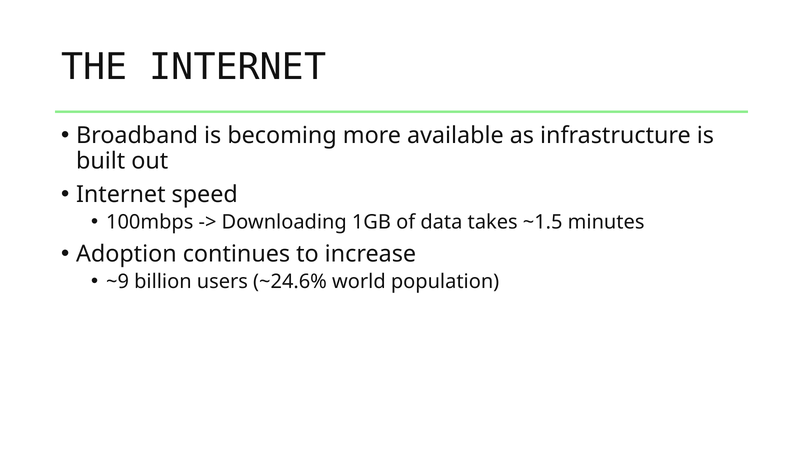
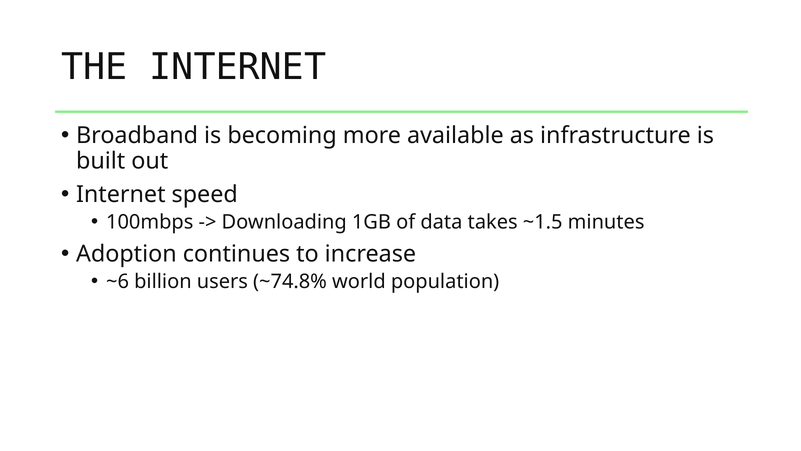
~9: ~9 -> ~6
~24.6%: ~24.6% -> ~74.8%
